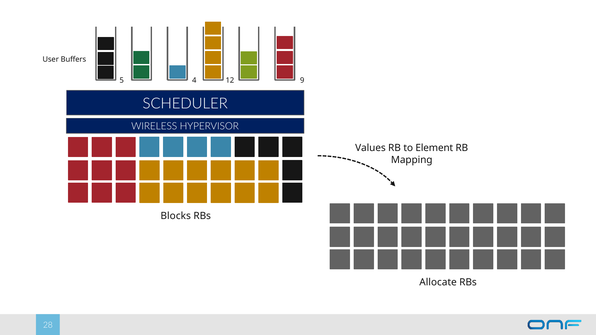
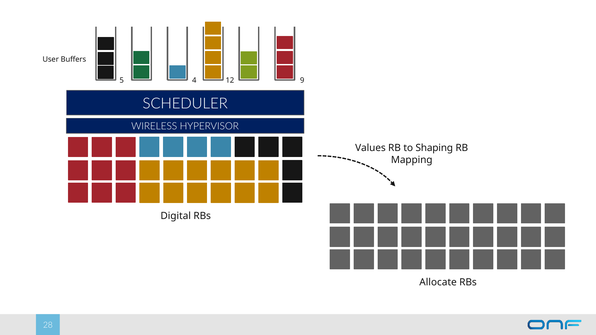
Element: Element -> Shaping
Blocks: Blocks -> Digital
